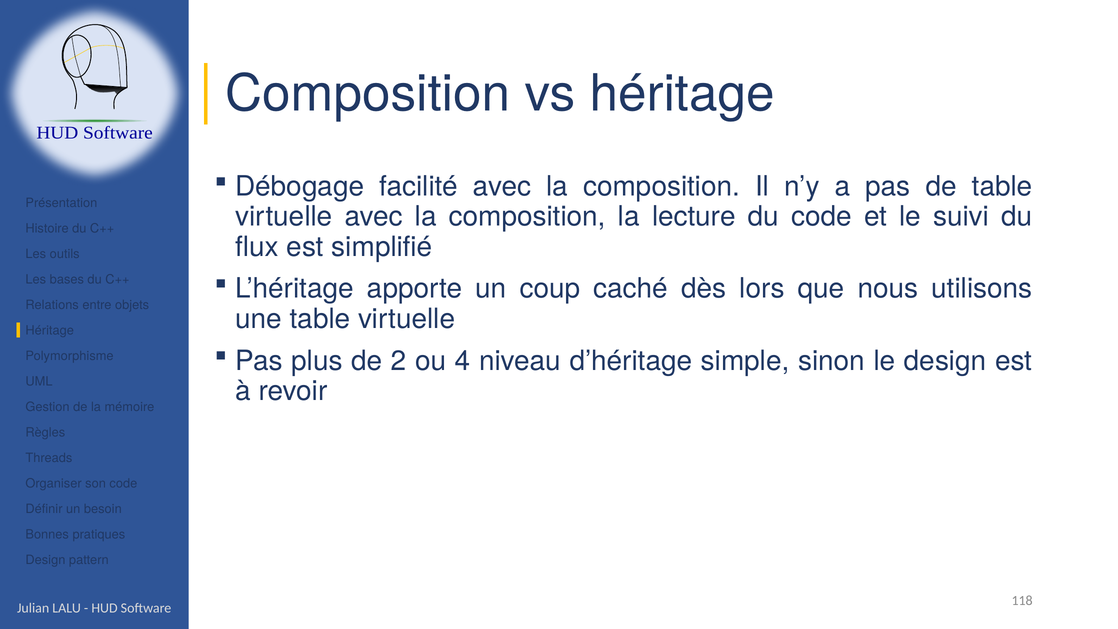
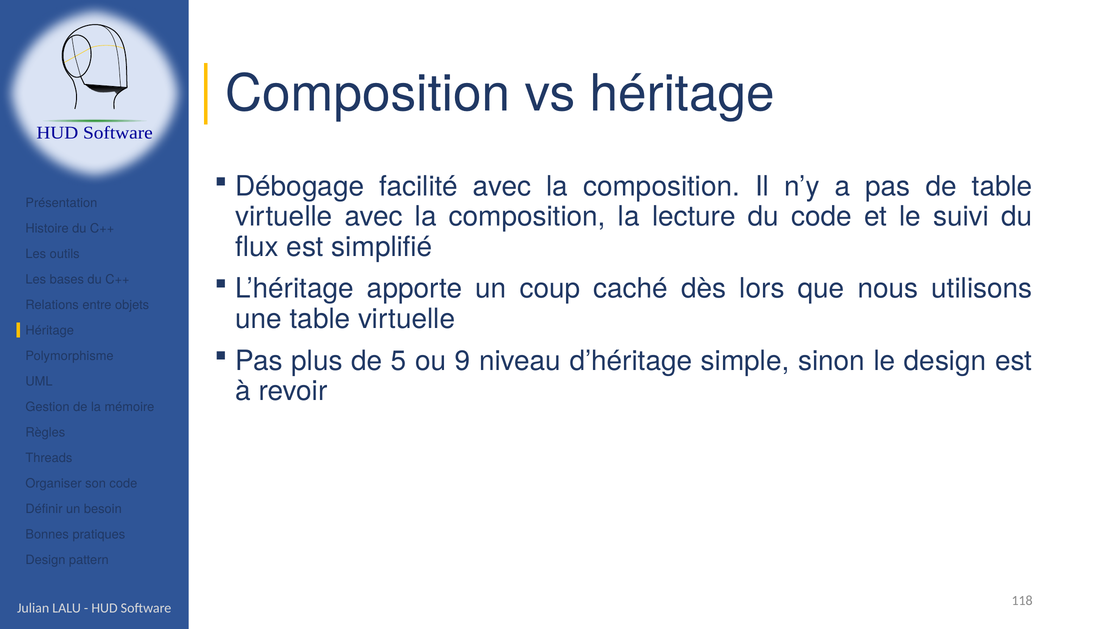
2: 2 -> 5
4: 4 -> 9
